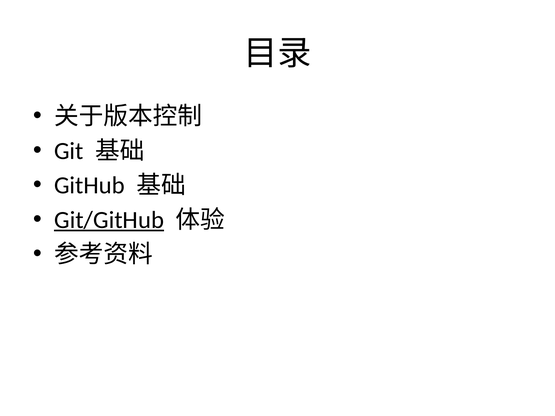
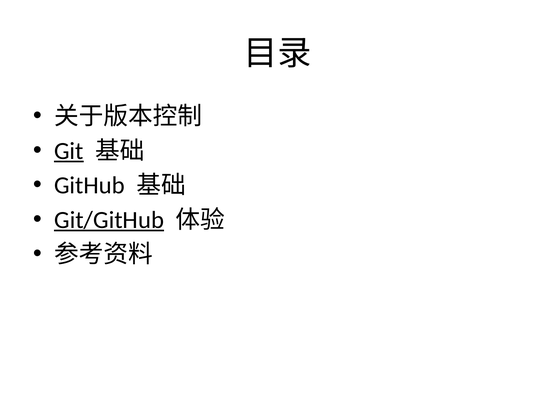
Git underline: none -> present
